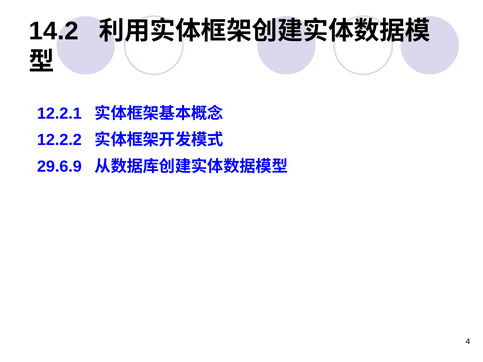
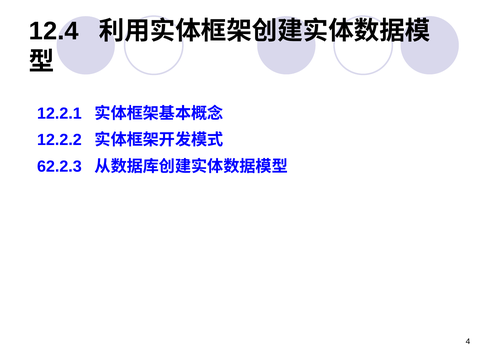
14.2: 14.2 -> 12.4
29.6.9: 29.6.9 -> 62.2.3
